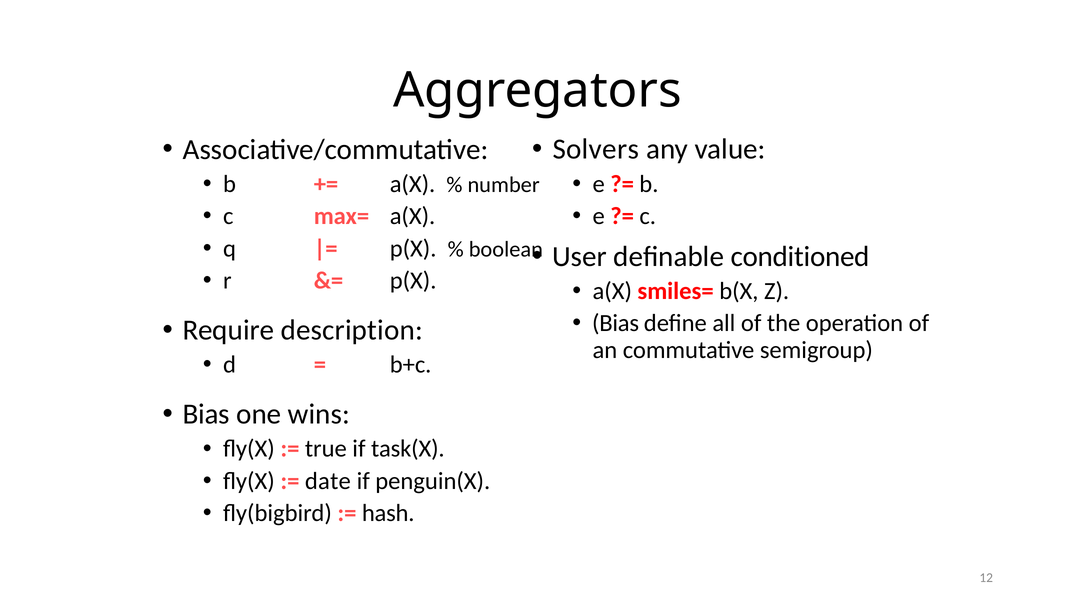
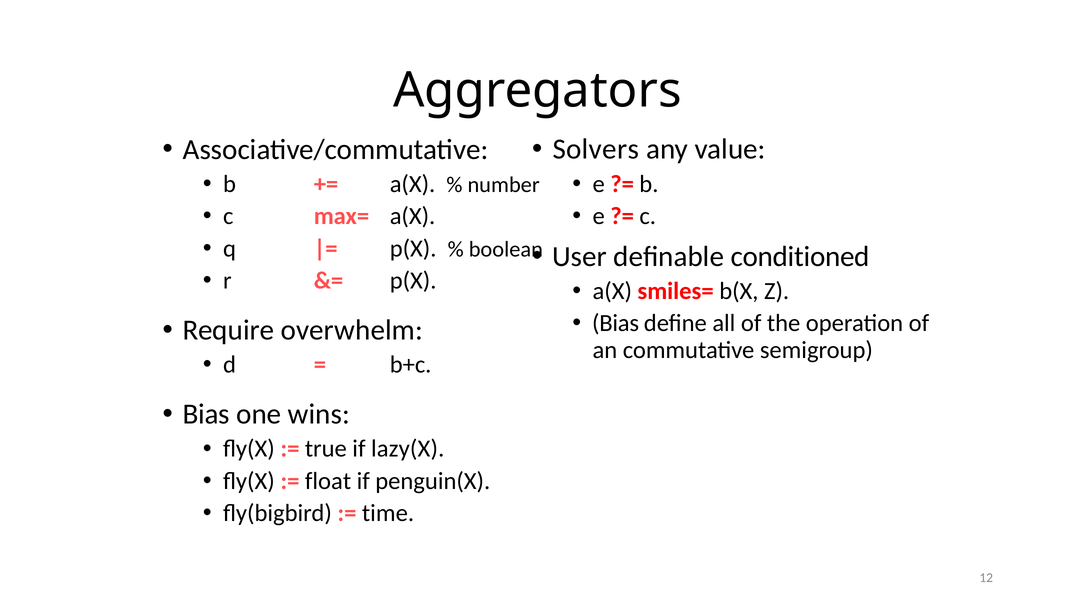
description: description -> overwhelm
task(X: task(X -> lazy(X
date: date -> float
hash: hash -> time
